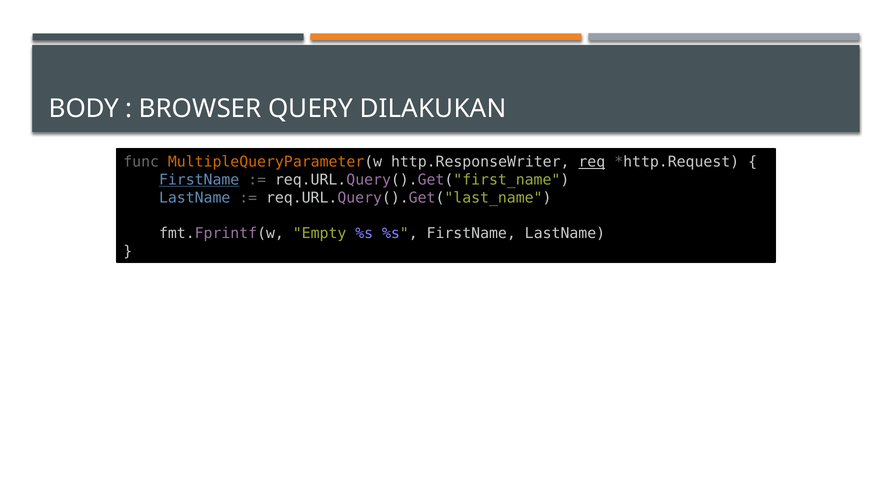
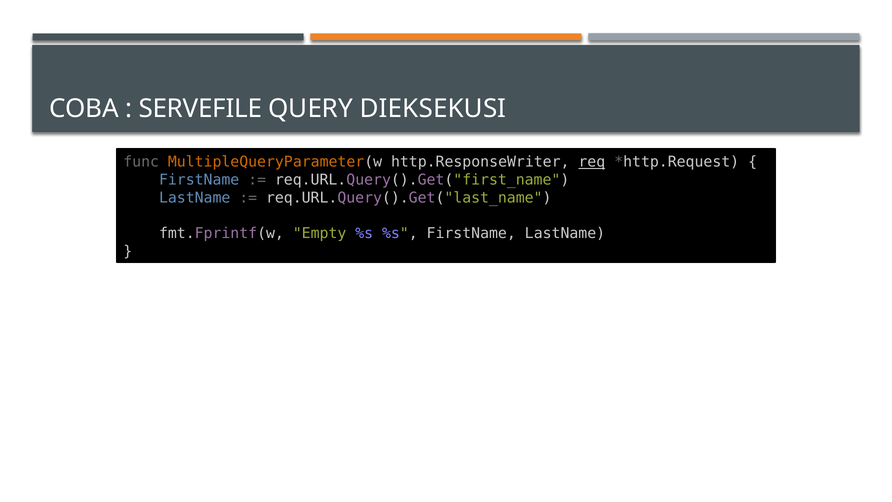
BODY: BODY -> COBA
BROWSER: BROWSER -> SERVEFILE
DILAKUKAN: DILAKUKAN -> DIEKSEKUSI
FirstName at (199, 180) underline: present -> none
